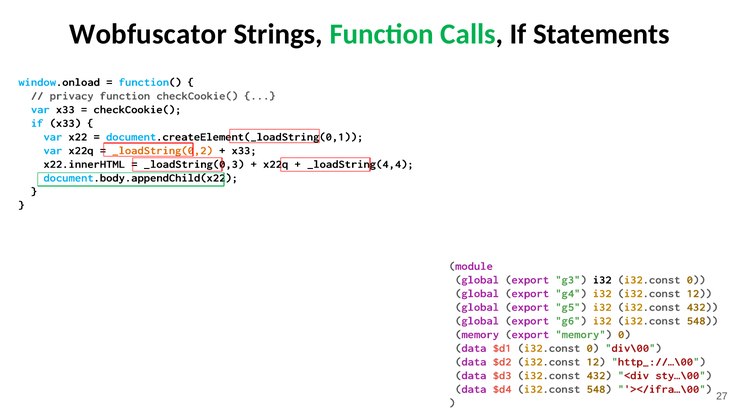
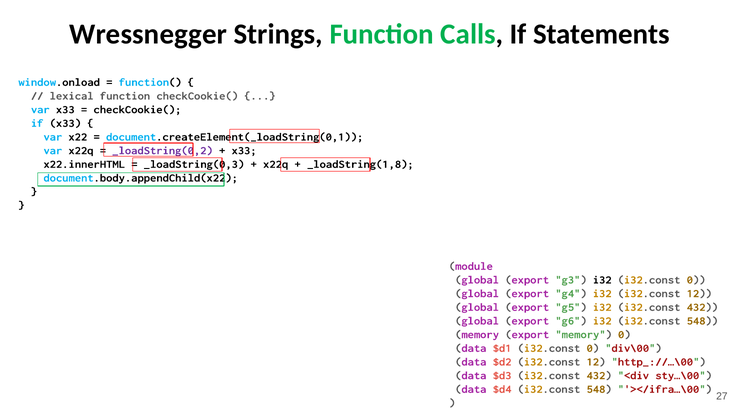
Wobfuscator: Wobfuscator -> Wressnegger
privacy: privacy -> lexical
_loadString(0,2 colour: orange -> purple
_loadString(4,4: _loadString(4,4 -> _loadString(1,8
